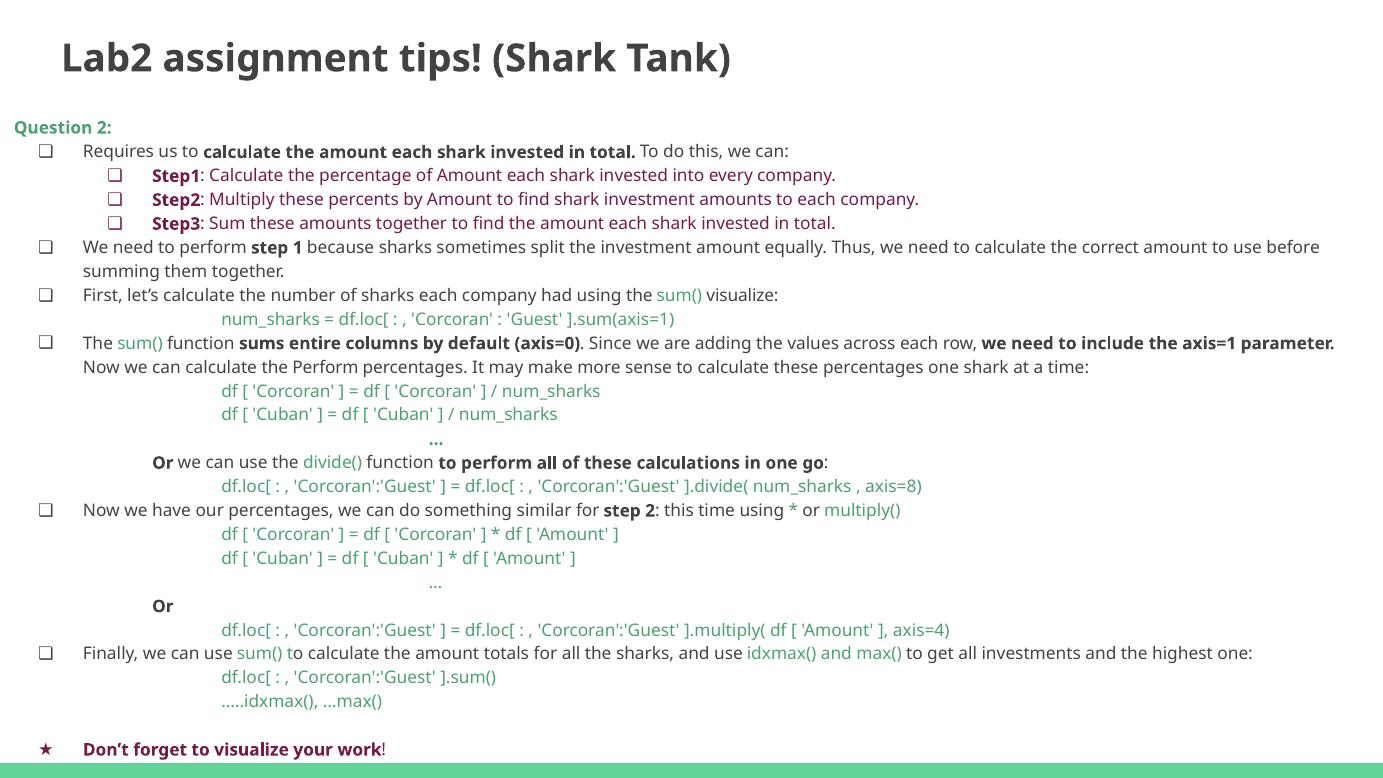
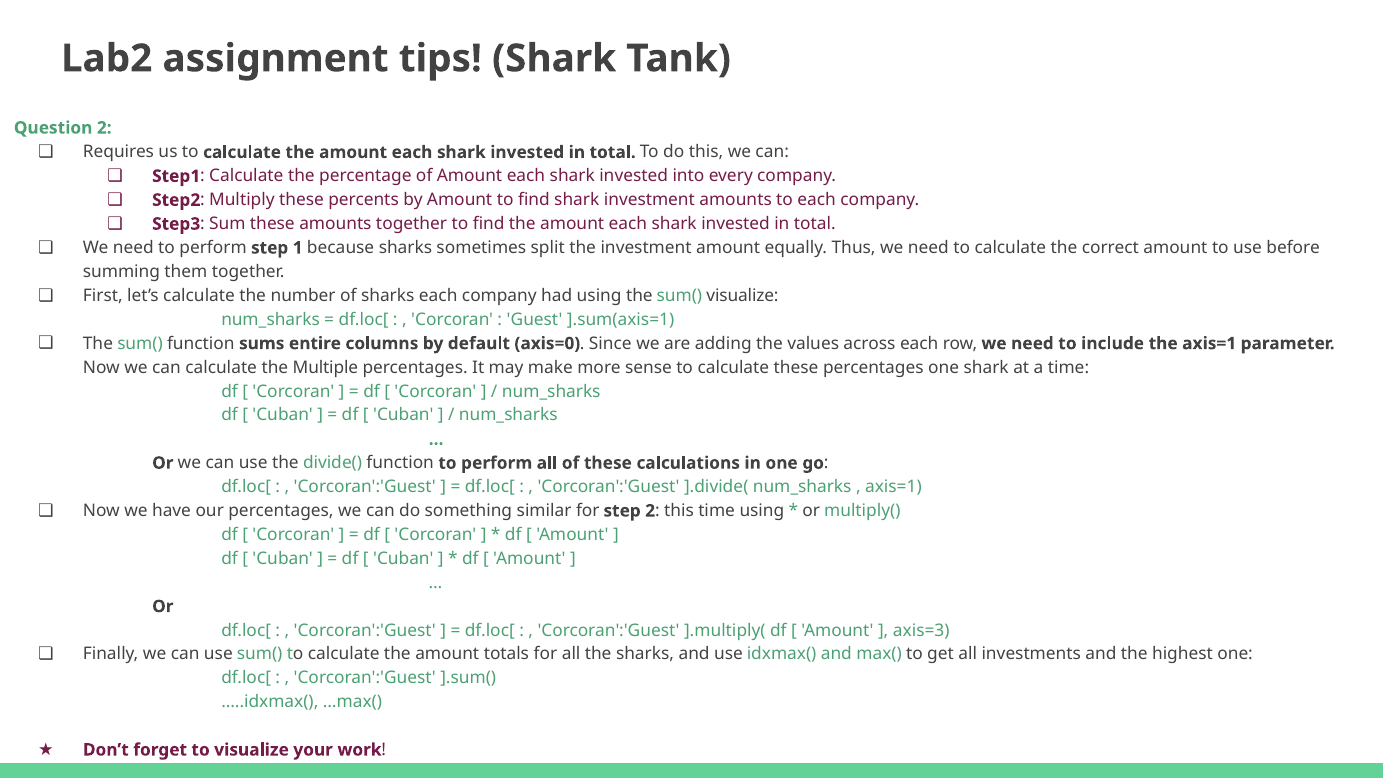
the Perform: Perform -> Multiple
axis=8 at (893, 487): axis=8 -> axis=1
axis=4: axis=4 -> axis=3
